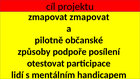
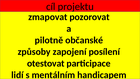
zmapovat zmapovat: zmapovat -> pozorovat
podpoře: podpoře -> zapojení
